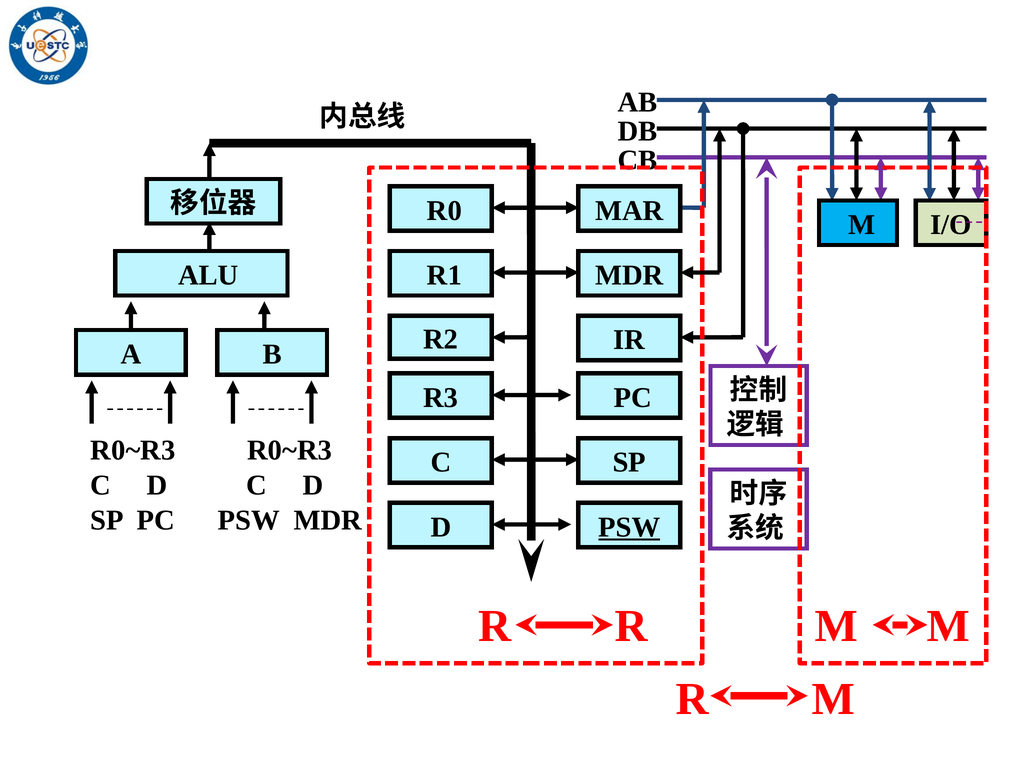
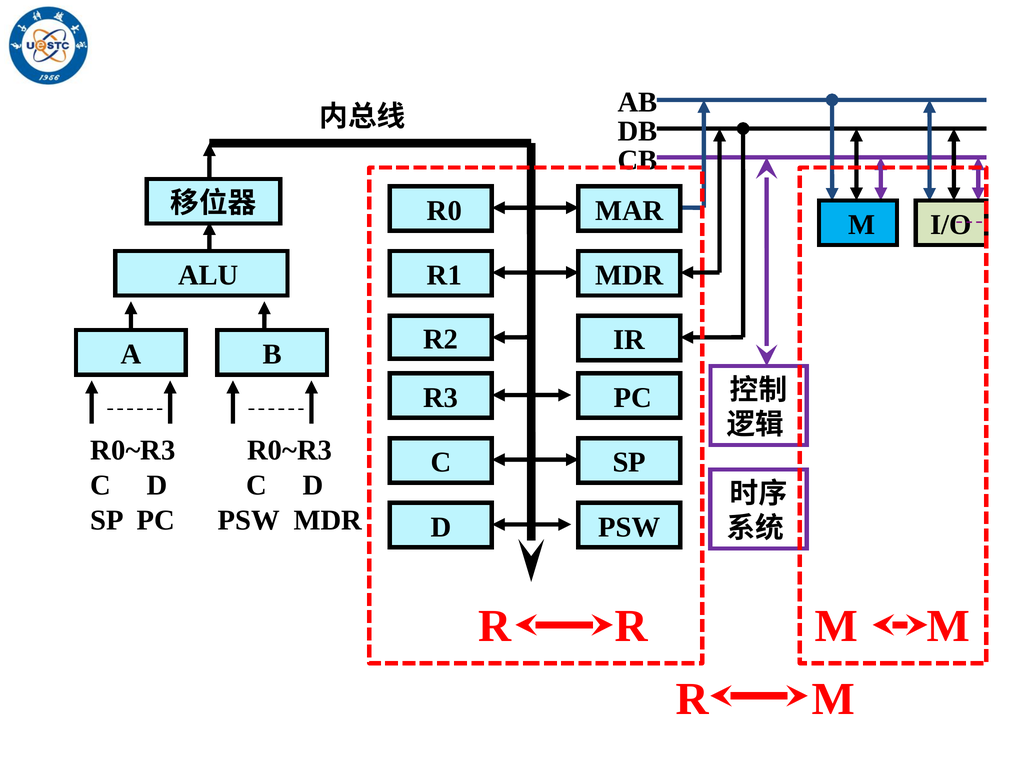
PSW at (629, 527) underline: present -> none
